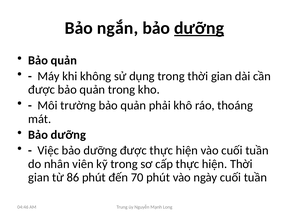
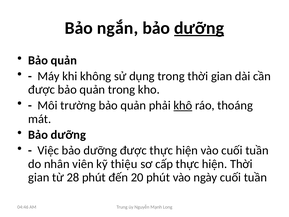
khô underline: none -> present
kỹ trong: trong -> thiệu
86: 86 -> 28
70: 70 -> 20
